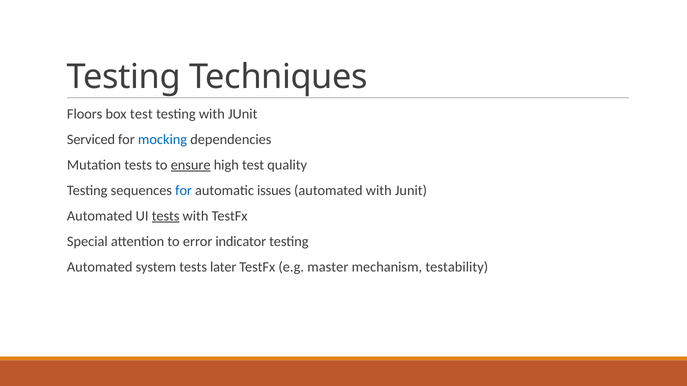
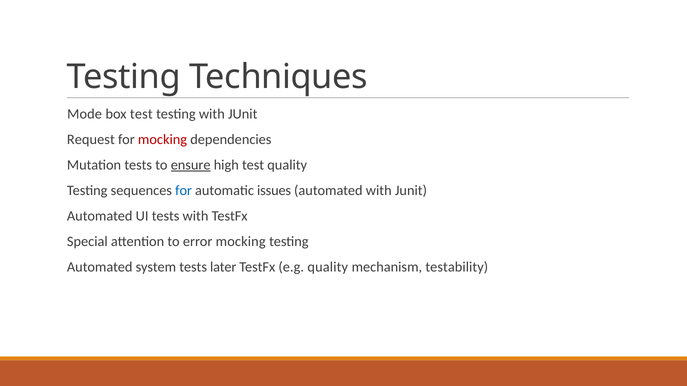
Floors: Floors -> Mode
Serviced: Serviced -> Request
mocking at (163, 140) colour: blue -> red
tests at (166, 216) underline: present -> none
error indicator: indicator -> mocking
e.g master: master -> quality
